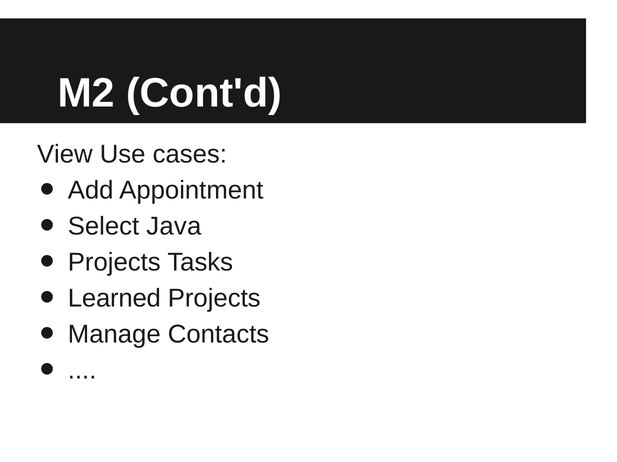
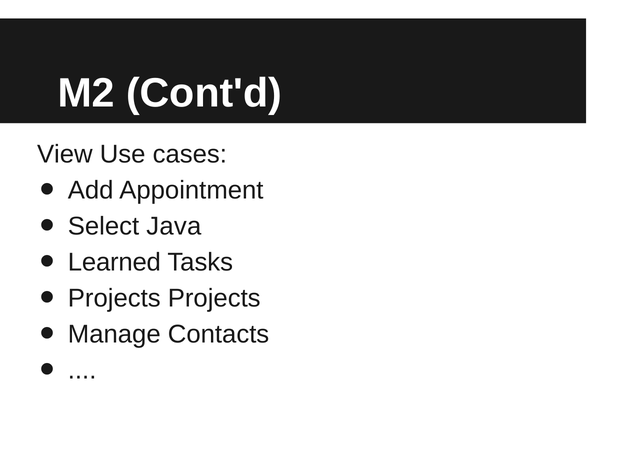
Projects at (114, 263): Projects -> Learned
Learned at (114, 299): Learned -> Projects
